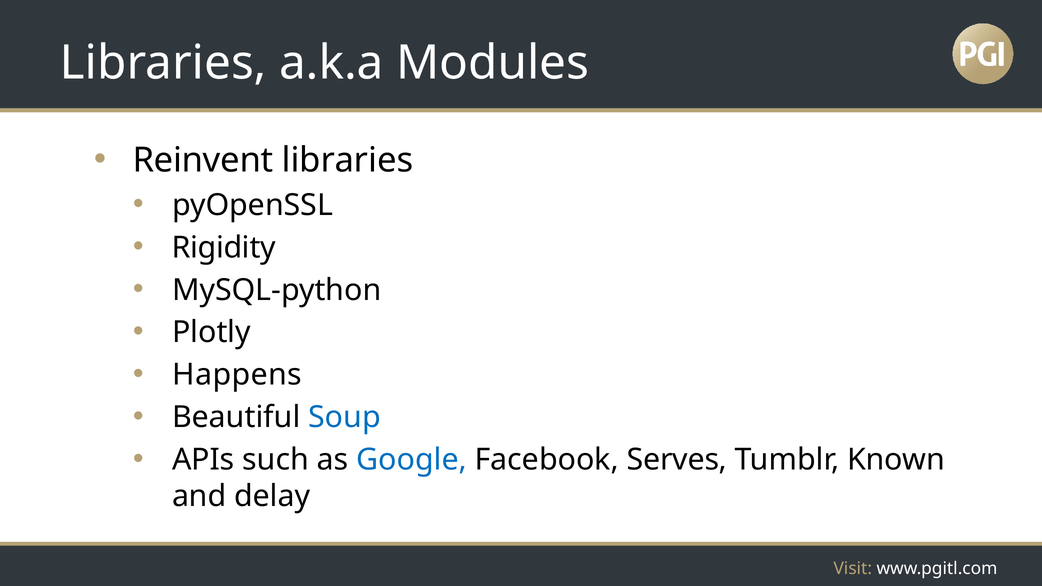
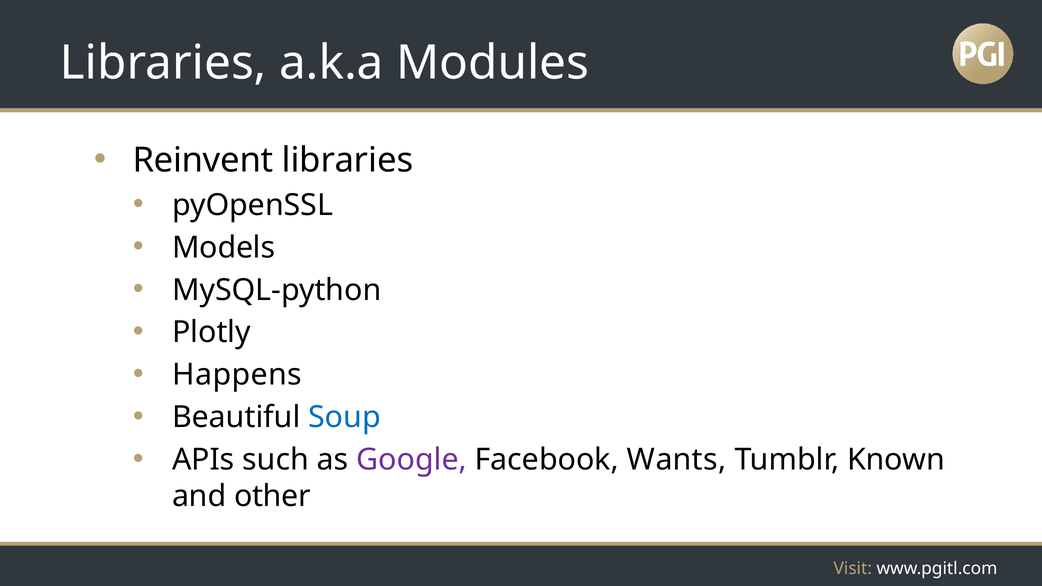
Rigidity: Rigidity -> Models
Google colour: blue -> purple
Serves: Serves -> Wants
delay: delay -> other
